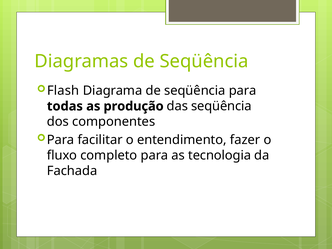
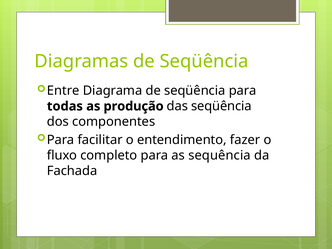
Flash: Flash -> Entre
tecnologia: tecnologia -> sequência
